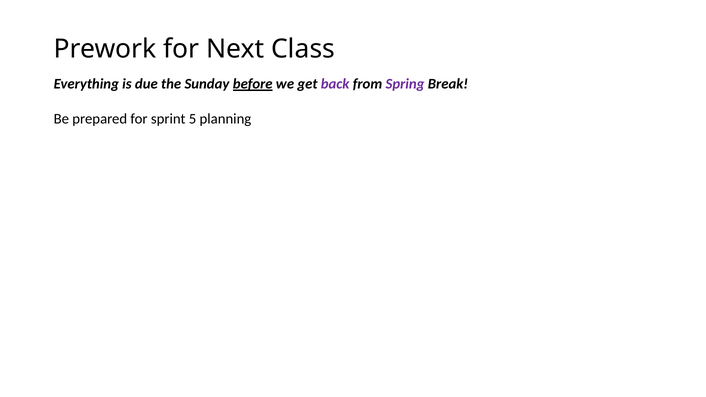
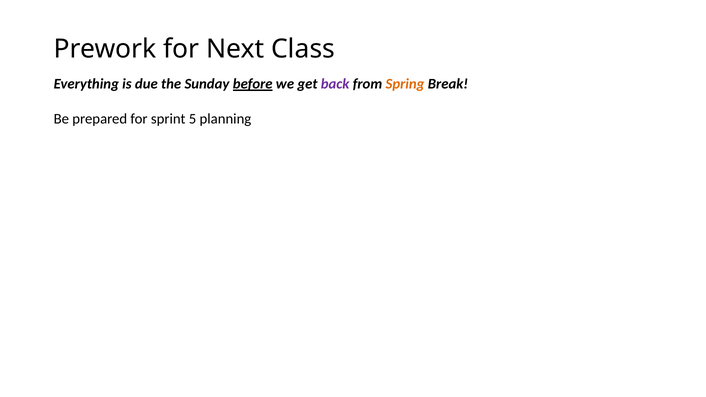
Spring colour: purple -> orange
